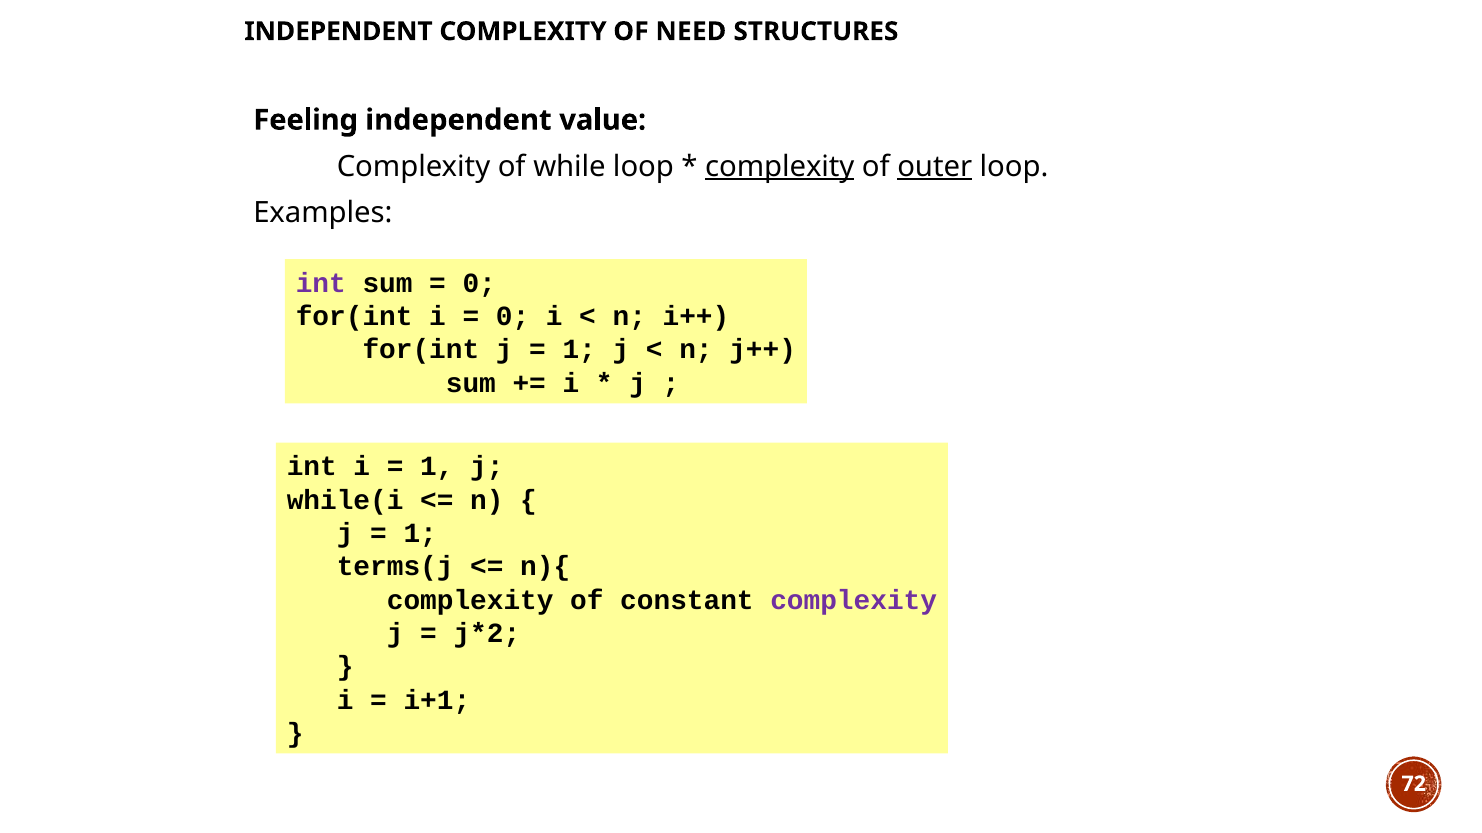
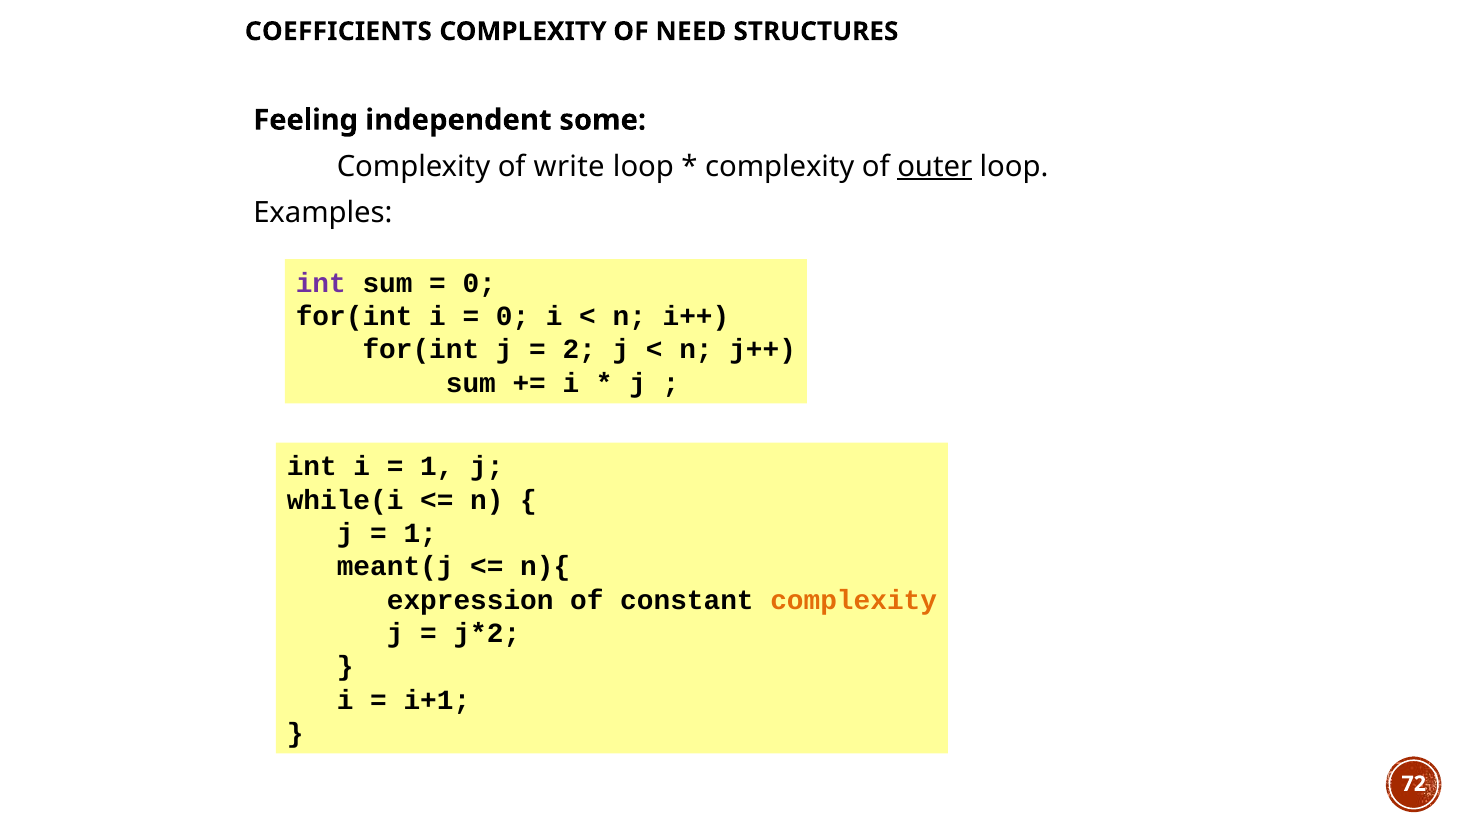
INDEPENDENT at (338, 32): INDEPENDENT -> COEFFICIENTS
value: value -> some
while: while -> write
complexity at (780, 167) underline: present -> none
1 at (579, 350): 1 -> 2
terms(j: terms(j -> meant(j
complexity at (470, 600): complexity -> expression
complexity at (854, 600) colour: purple -> orange
